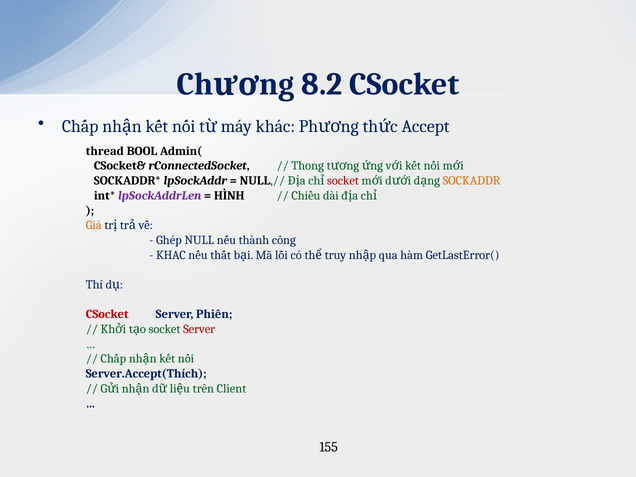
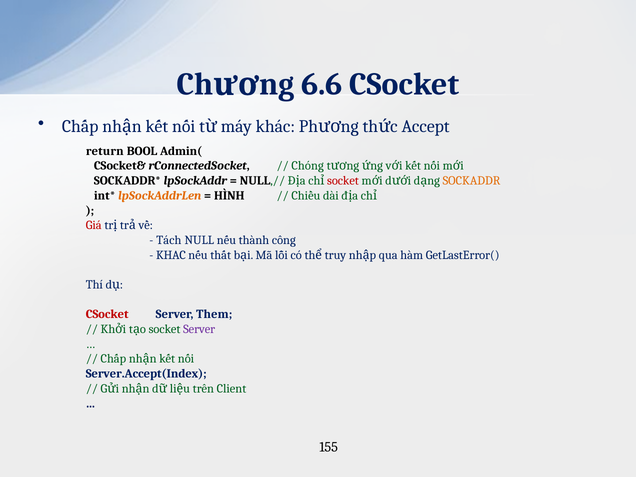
8.2: 8.2 -> 6.6
thread: thread -> return
Thong: Thong -> Chóng
lpSockAddrLen colour: purple -> orange
Giá colour: orange -> red
Ghép: Ghép -> Tách
Phiên: Phiên -> Them
Server at (199, 329) colour: red -> purple
Server.Accept(Thích: Server.Accept(Thích -> Server.Accept(Index
